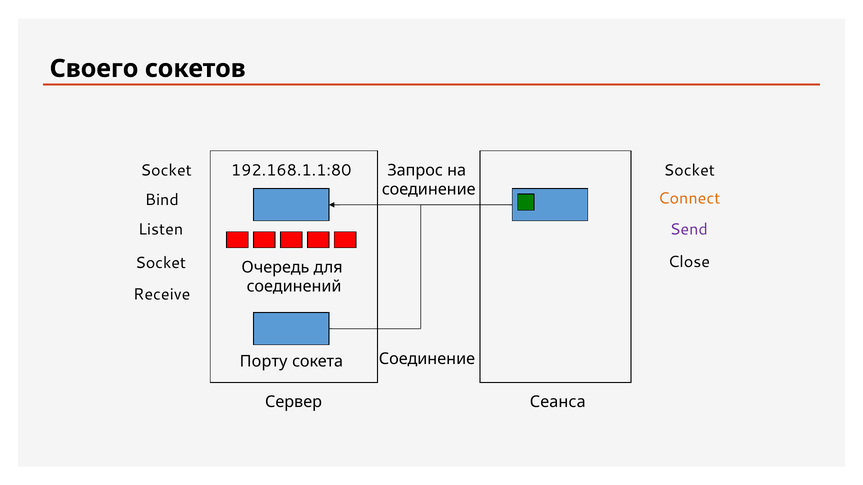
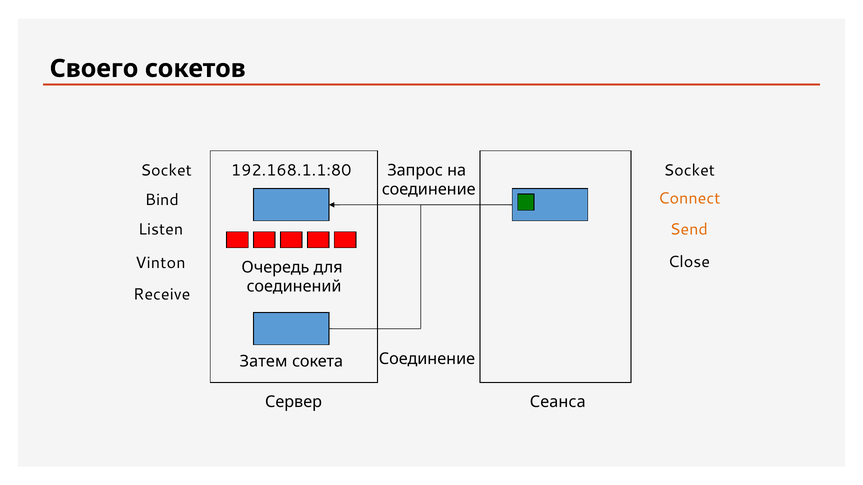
Send colour: purple -> orange
Socket at (161, 263): Socket -> Vinton
Порту: Порту -> Затем
